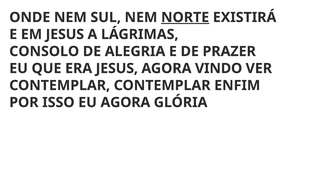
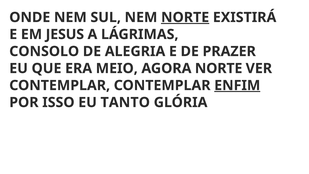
ERA JESUS: JESUS -> MEIO
AGORA VINDO: VINDO -> NORTE
ENFIM underline: none -> present
EU AGORA: AGORA -> TANTO
